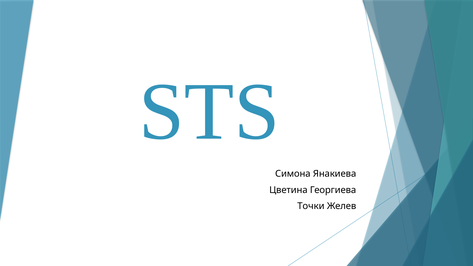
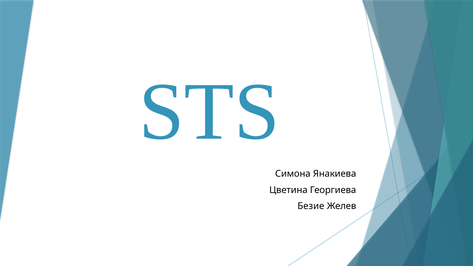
Точки: Точки -> Безие
